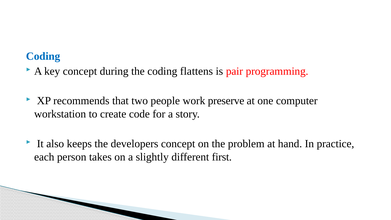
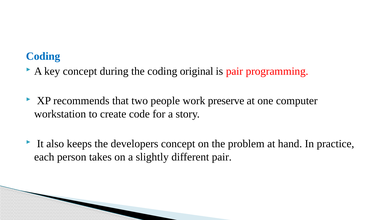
flattens: flattens -> original
different first: first -> pair
